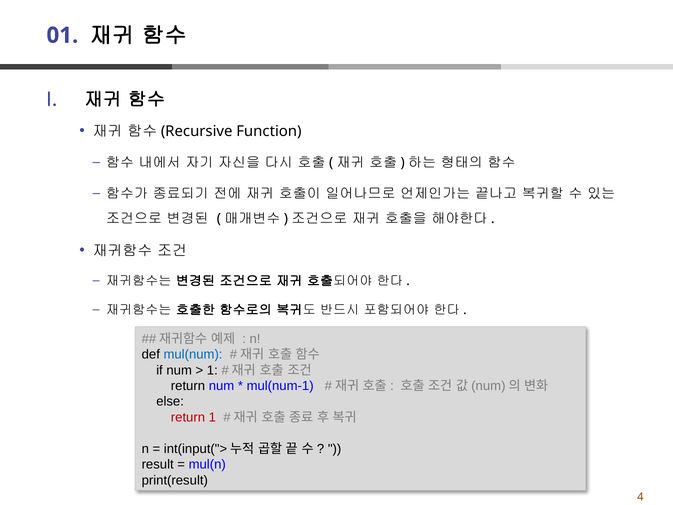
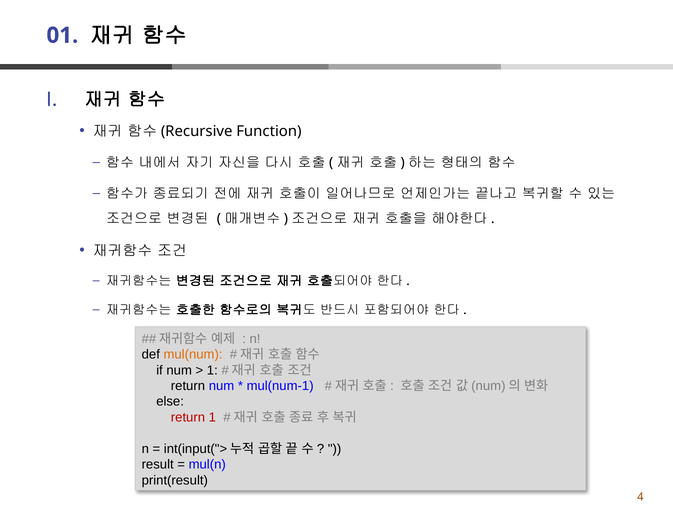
mul(num colour: blue -> orange
